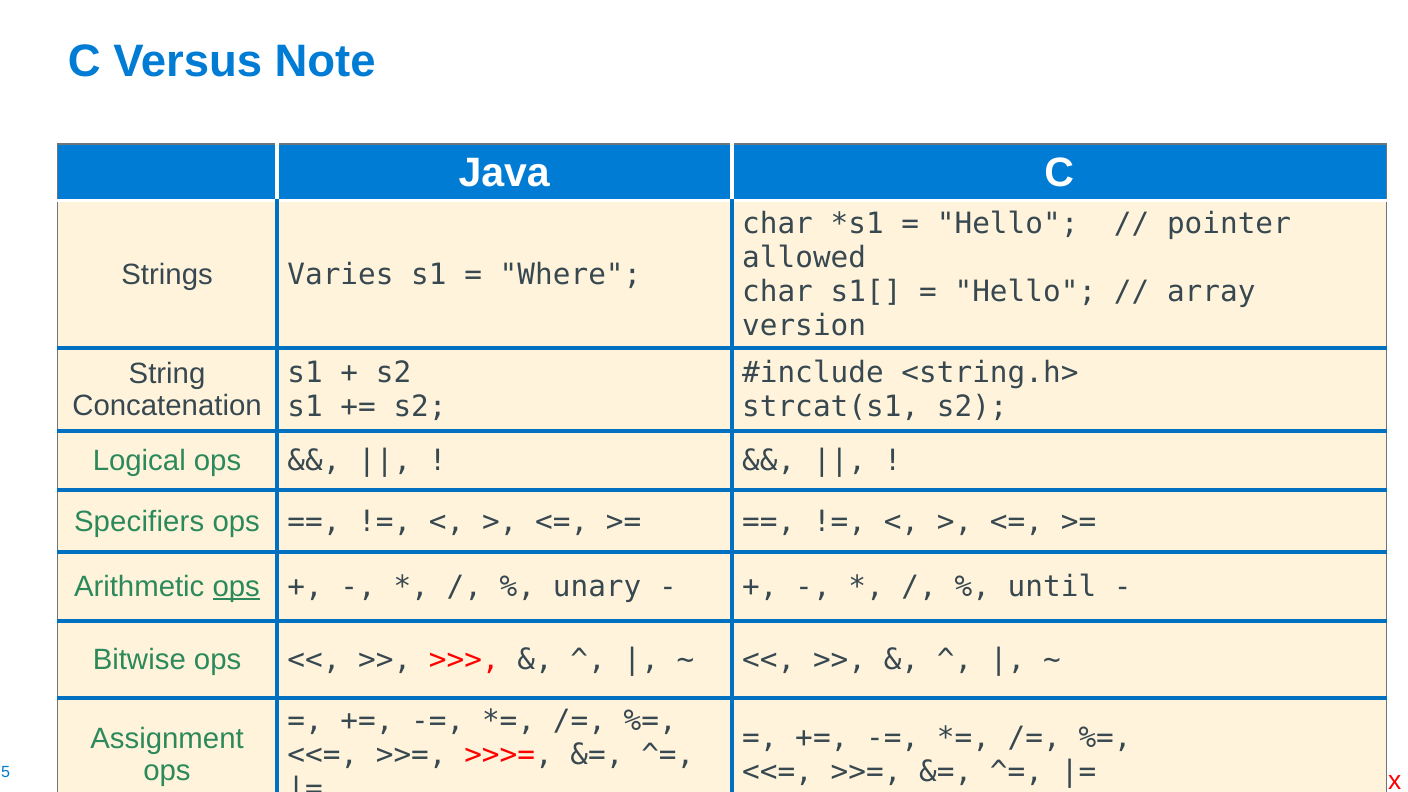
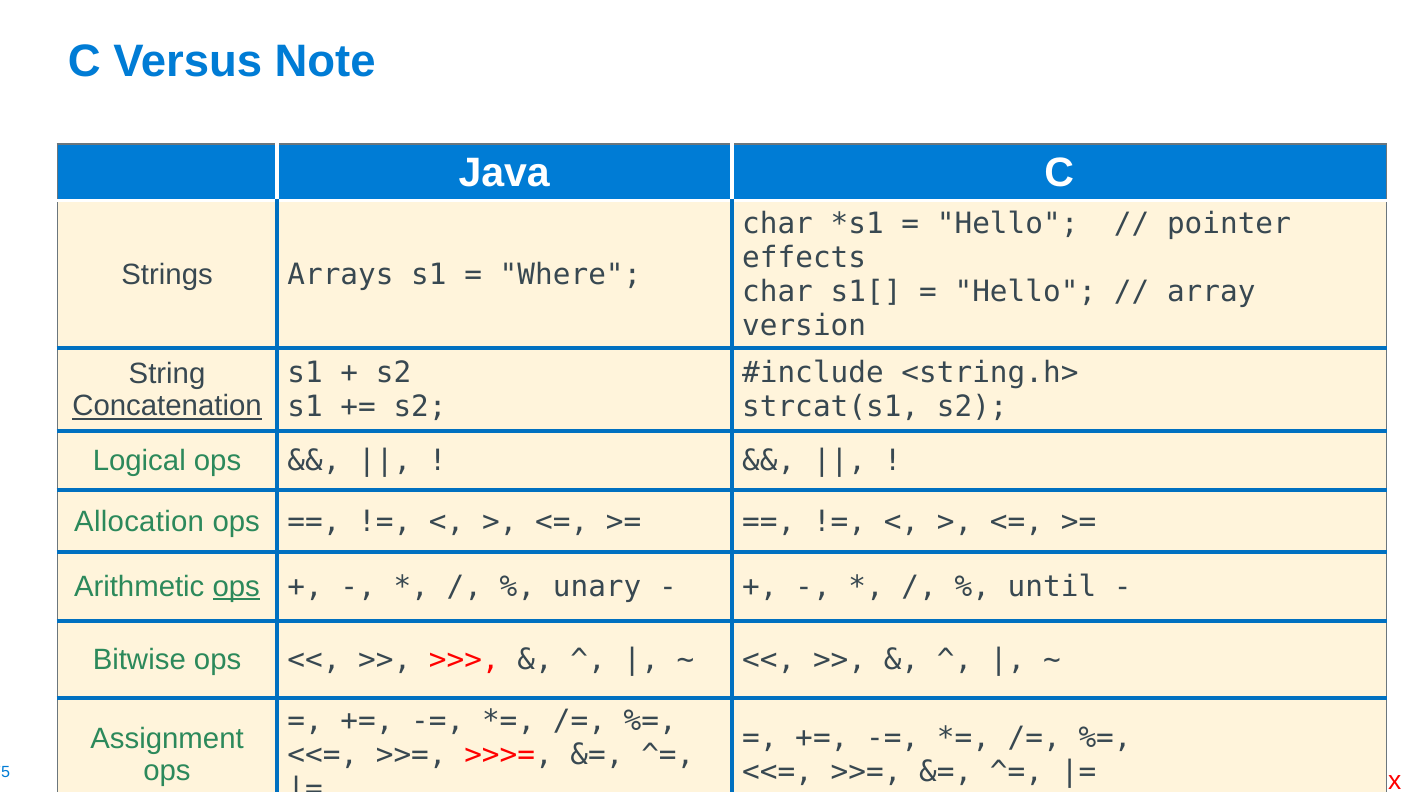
allowed: allowed -> effects
Varies: Varies -> Arrays
Concatenation underline: none -> present
Specifiers: Specifiers -> Allocation
